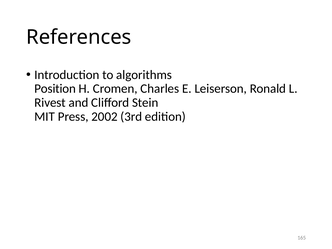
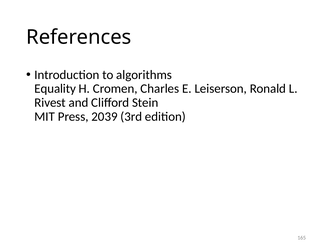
Position: Position -> Equality
2002: 2002 -> 2039
